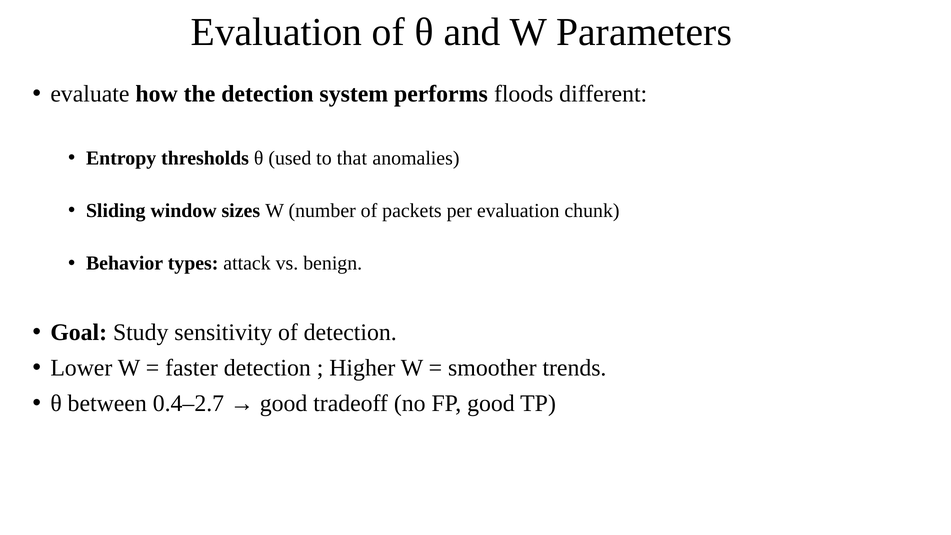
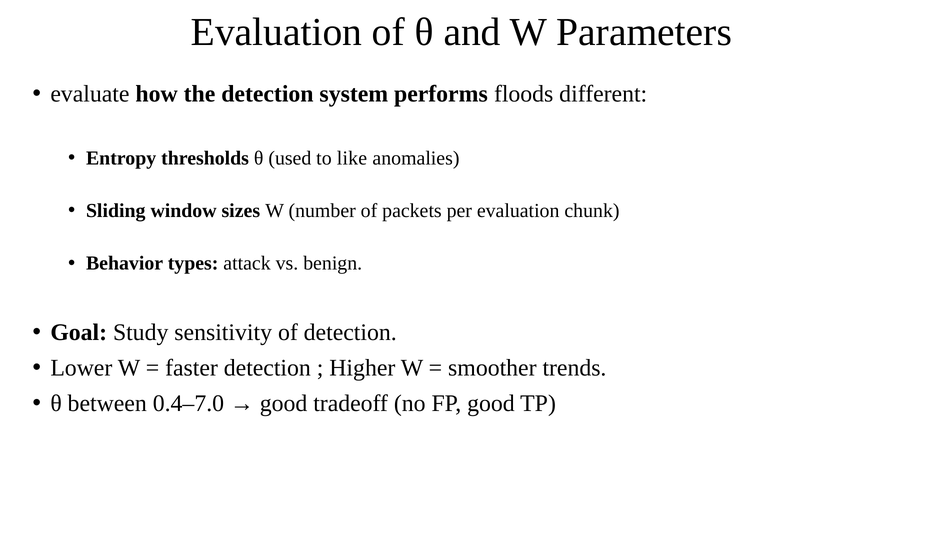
that: that -> like
0.4–2.7: 0.4–2.7 -> 0.4–7.0
